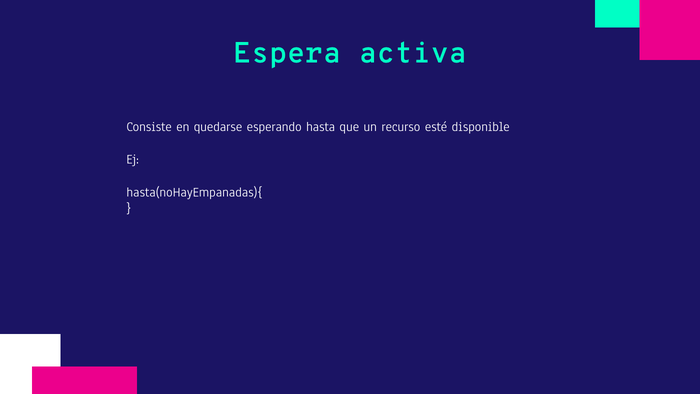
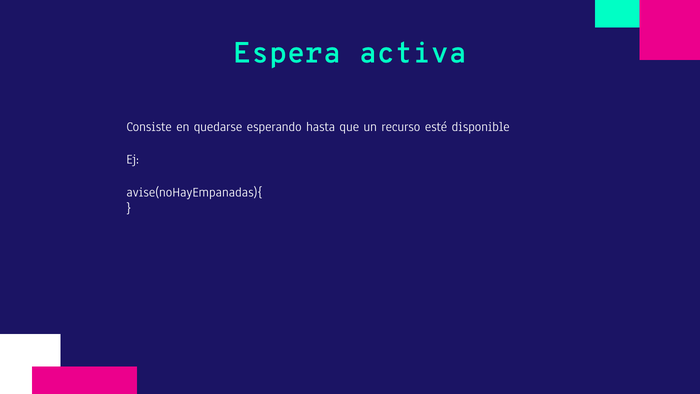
hasta(noHayEmpanadas){: hasta(noHayEmpanadas){ -> avise(noHayEmpanadas){
